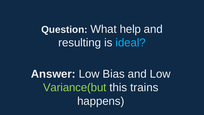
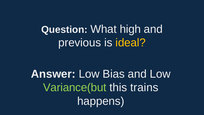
help: help -> high
resulting: resulting -> previous
ideal colour: light blue -> yellow
